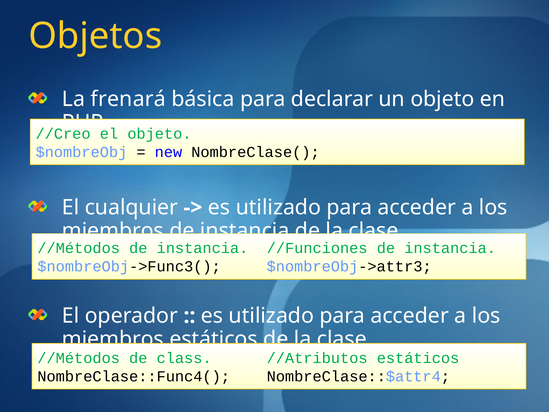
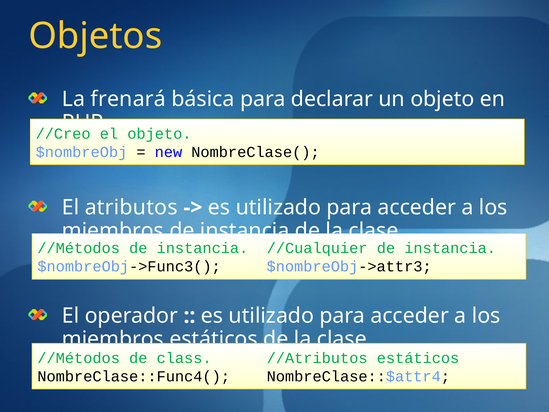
cualquier: cualquier -> atributos
//Funciones: //Funciones -> //Cualquier
